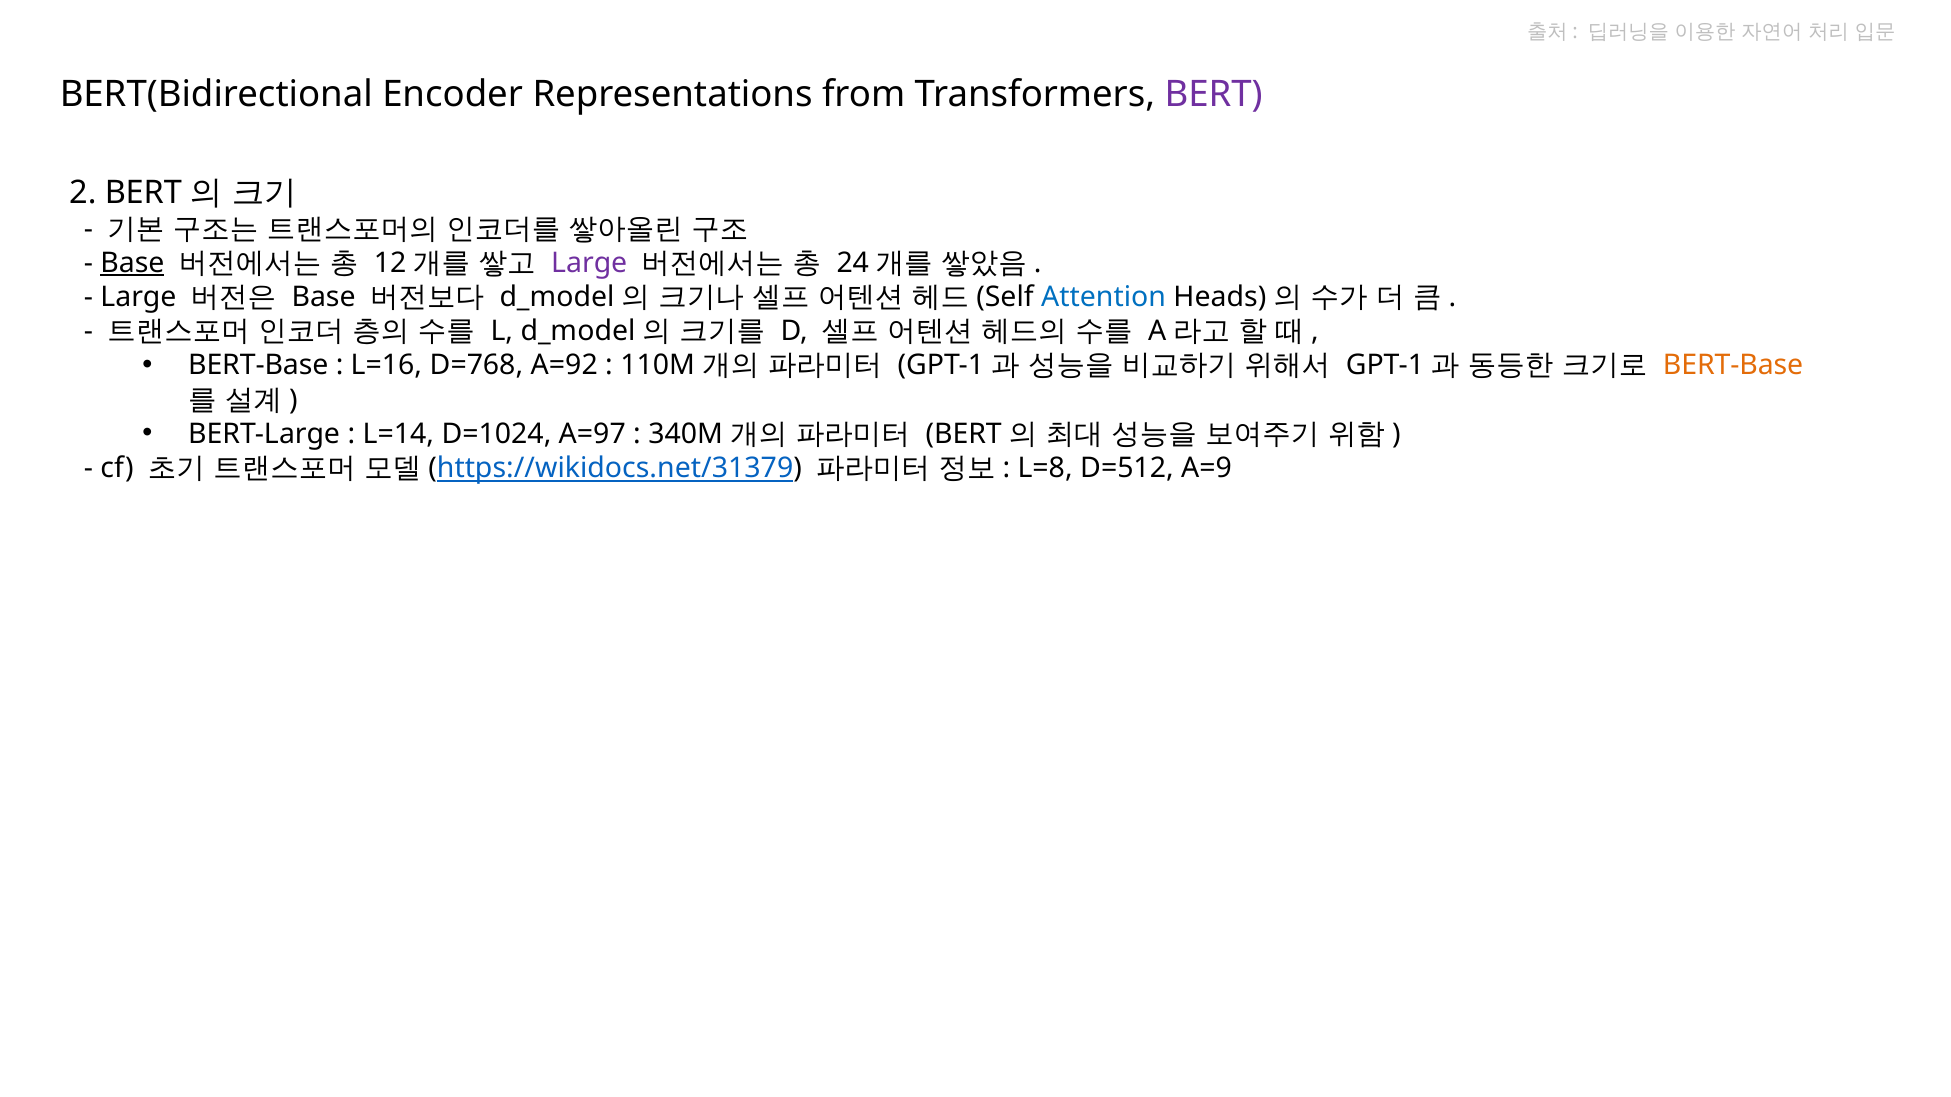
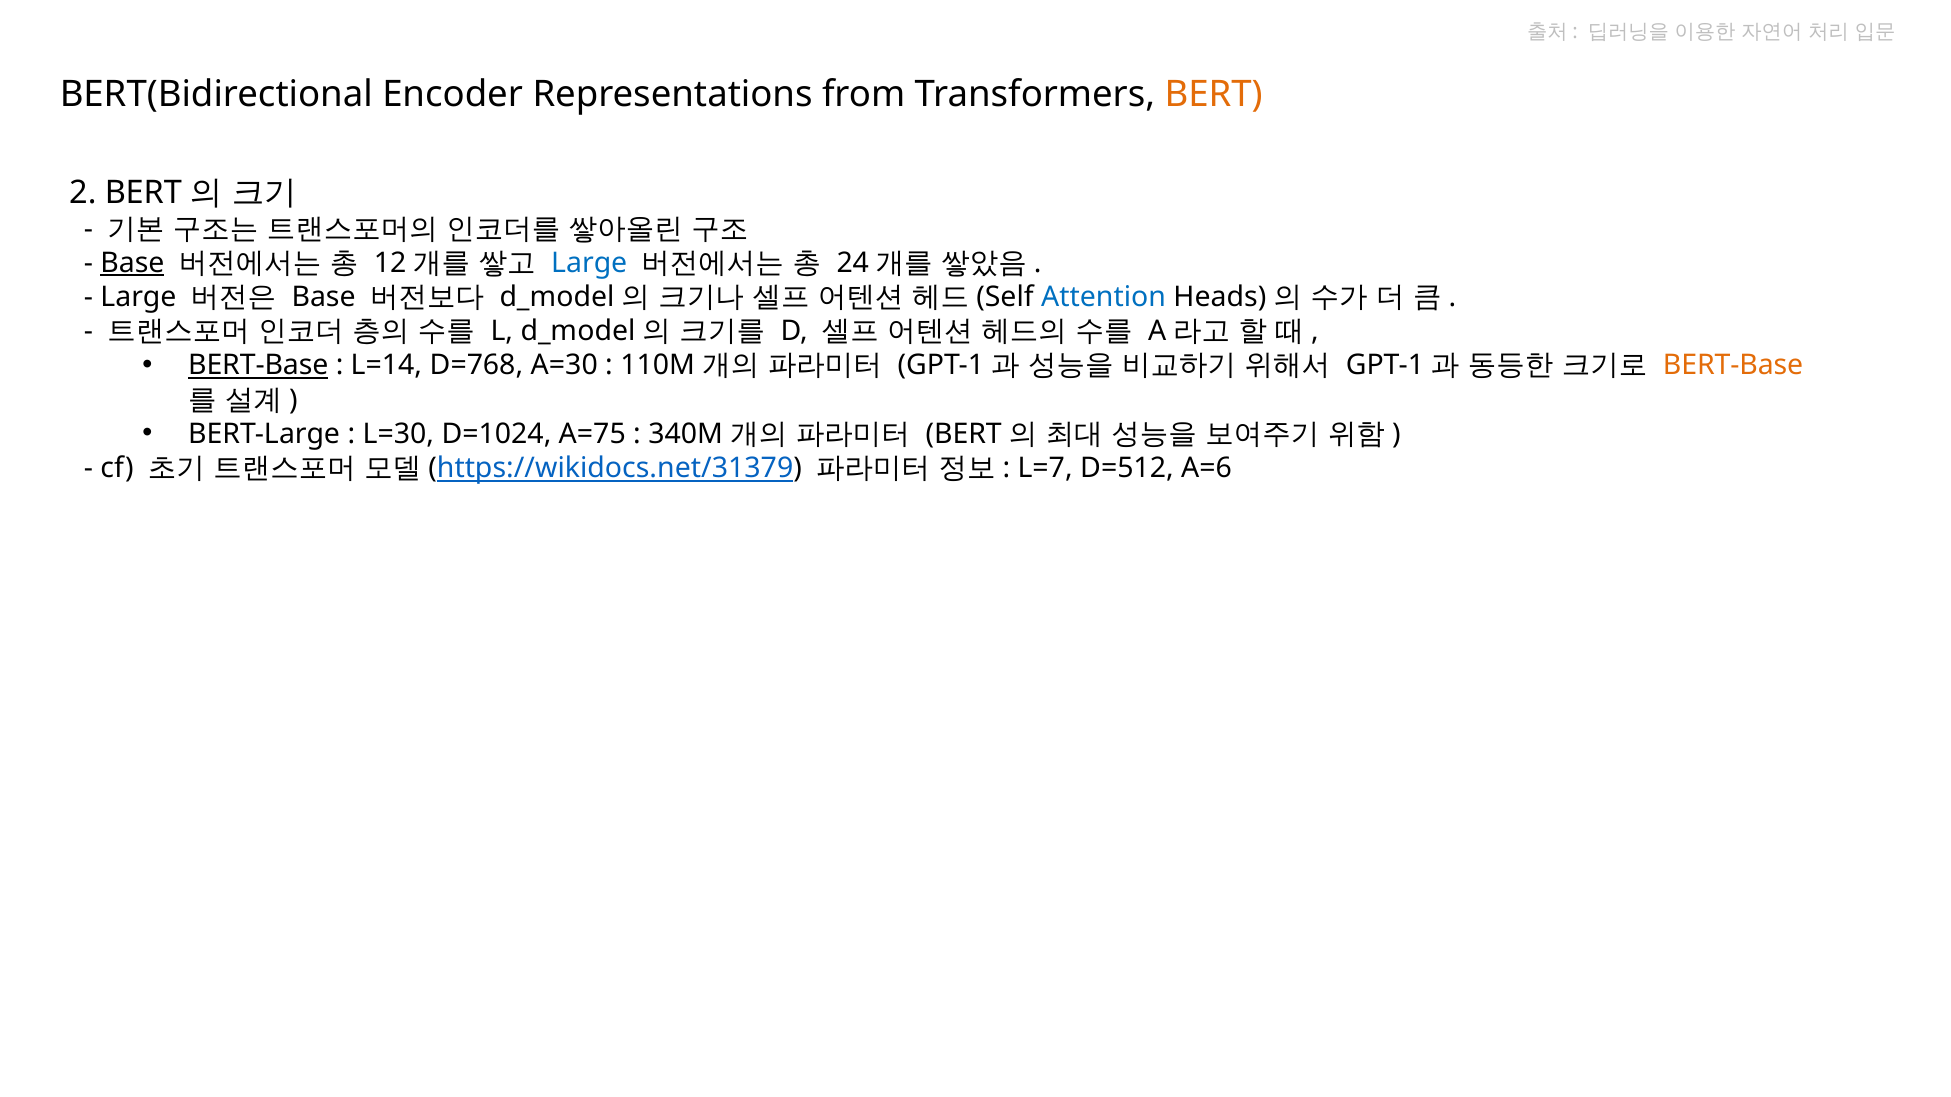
BERT colour: purple -> orange
Large at (589, 263) colour: purple -> blue
BERT-Base at (258, 366) underline: none -> present
L=16: L=16 -> L=14
A=92: A=92 -> A=30
L=14: L=14 -> L=30
A=97: A=97 -> A=75
L=8: L=8 -> L=7
A=9: A=9 -> A=6
